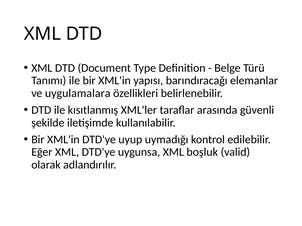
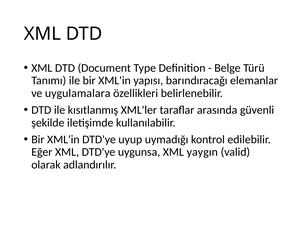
boşluk: boşluk -> yaygın
